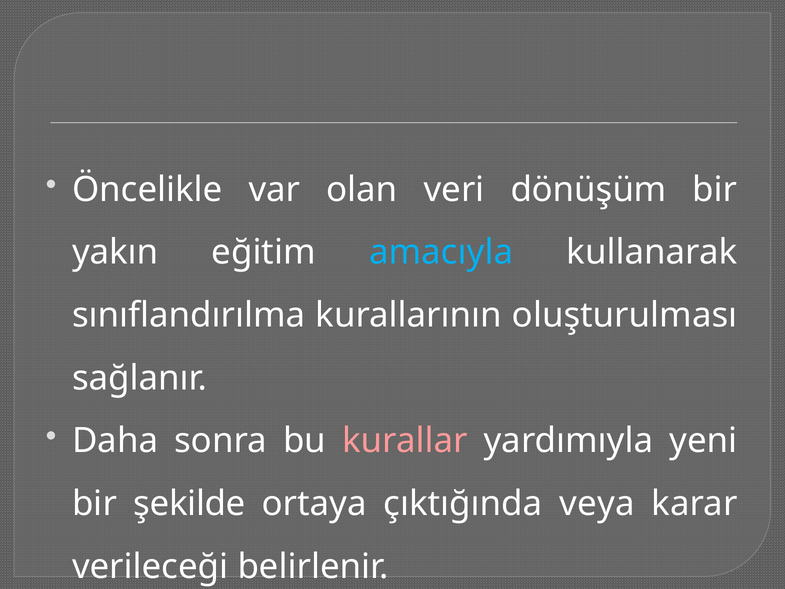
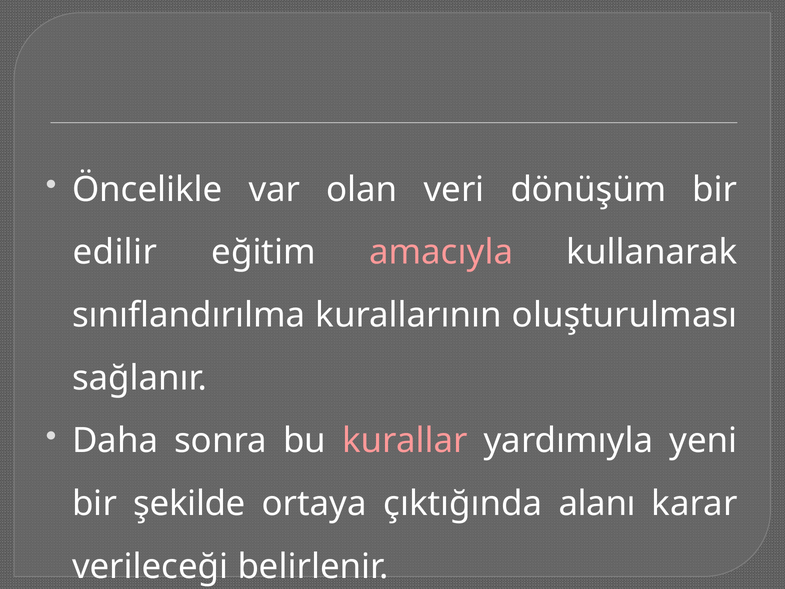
yakın: yakın -> edilir
amacıyla colour: light blue -> pink
veya: veya -> alanı
